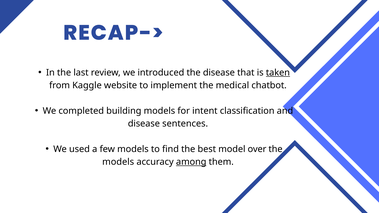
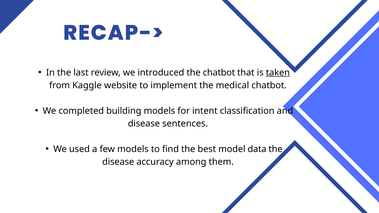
the disease: disease -> chatbot
over: over -> data
models at (118, 162): models -> disease
among underline: present -> none
